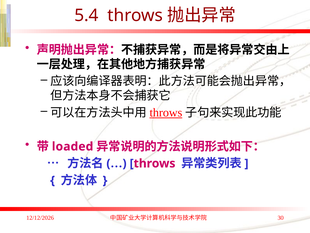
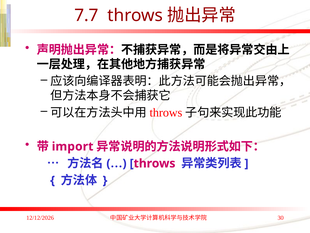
5.4: 5.4 -> 7.7
throws at (166, 112) underline: present -> none
loaded: loaded -> import
